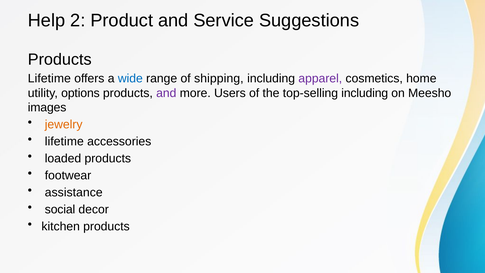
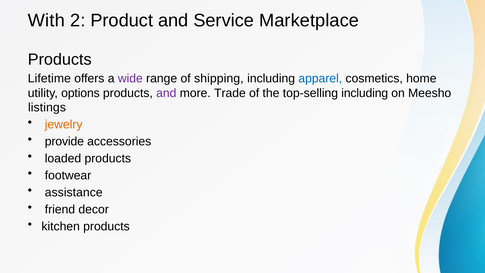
Help: Help -> With
Suggestions: Suggestions -> Marketplace
wide colour: blue -> purple
apparel colour: purple -> blue
Users: Users -> Trade
images: images -> listings
lifetime at (64, 142): lifetime -> provide
social: social -> friend
